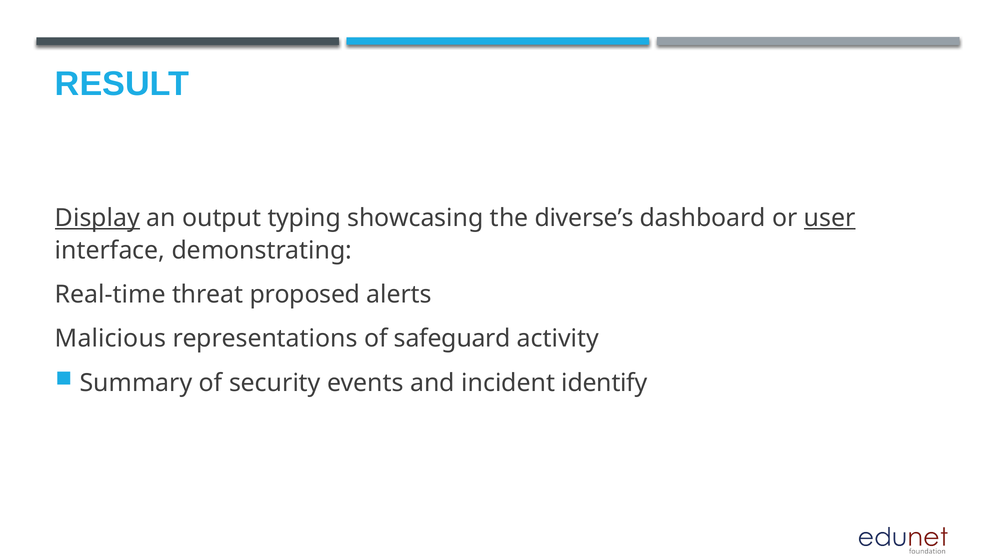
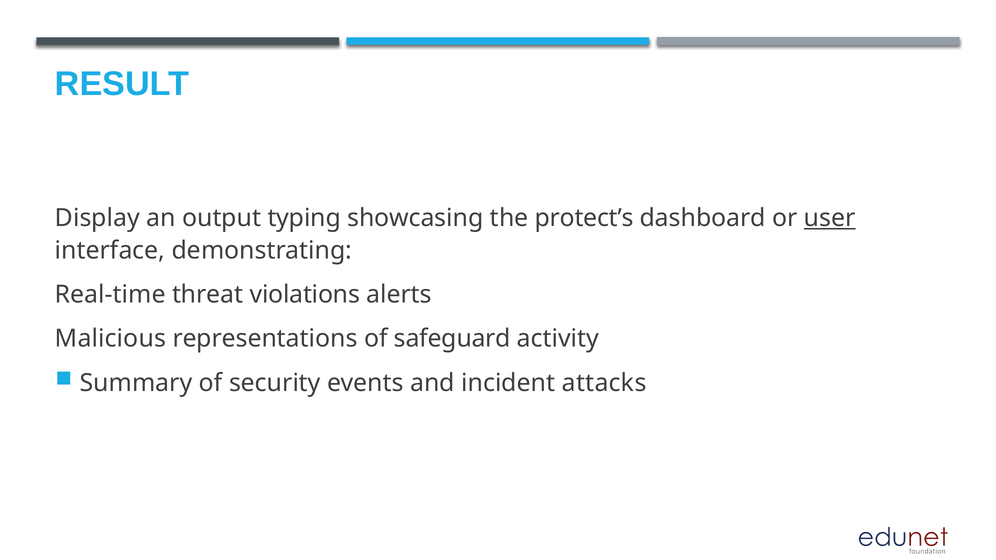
Display underline: present -> none
diverse’s: diverse’s -> protect’s
proposed: proposed -> violations
identify: identify -> attacks
